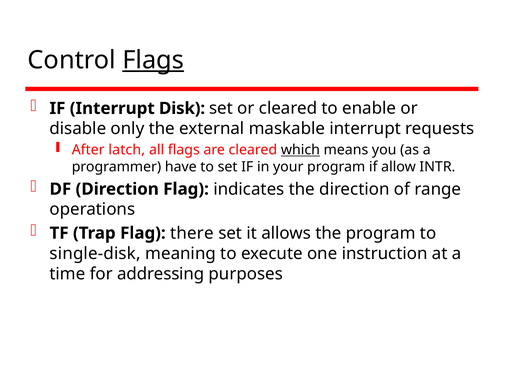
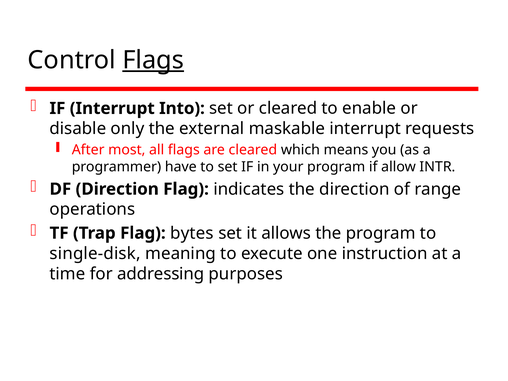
Disk: Disk -> Into
latch: latch -> most
which underline: present -> none
there: there -> bytes
